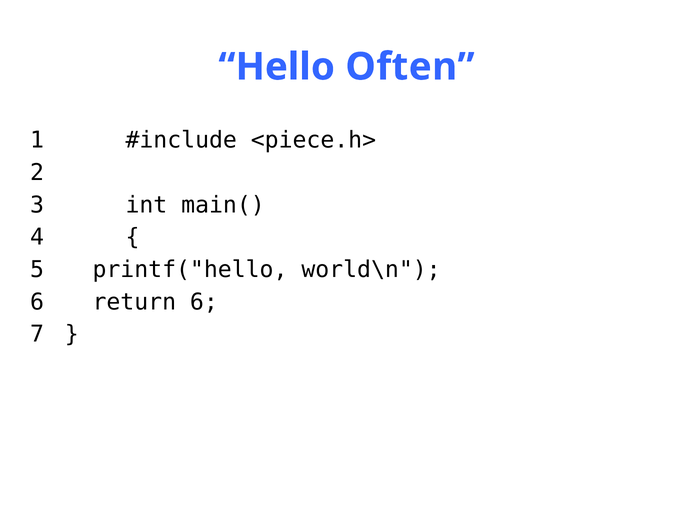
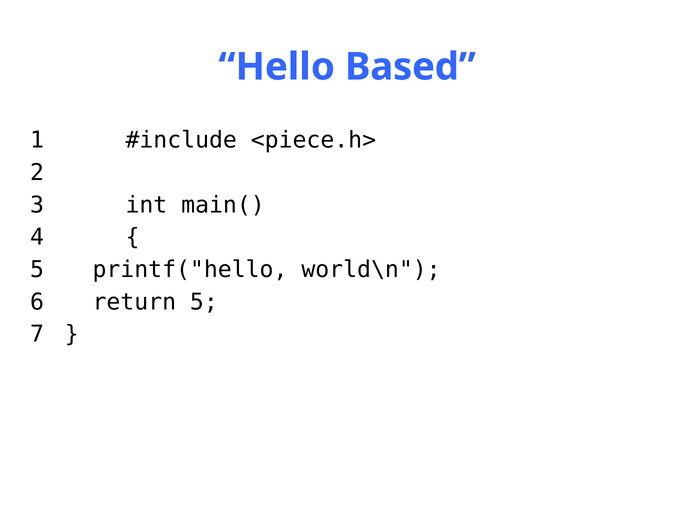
Often: Often -> Based
return 6: 6 -> 5
